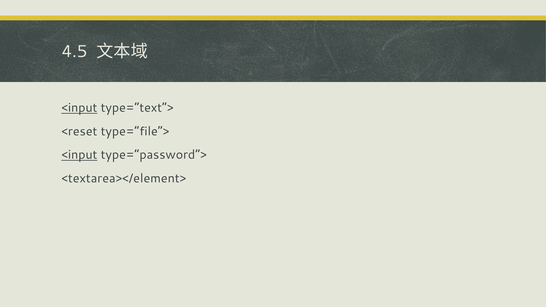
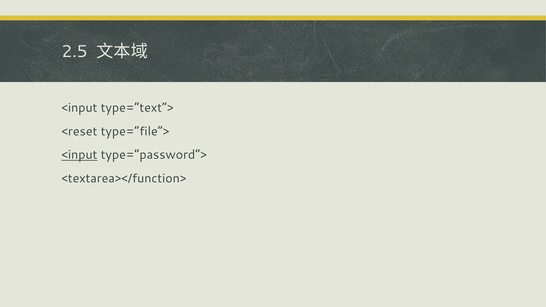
4.5: 4.5 -> 2.5
<input at (79, 108) underline: present -> none
<textarea></element>: <textarea></element> -> <textarea></function>
